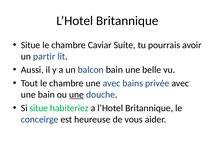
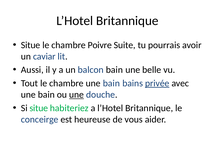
Caviar: Caviar -> Poivre
partir: partir -> caviar
chambre une avec: avec -> bain
privée underline: none -> present
